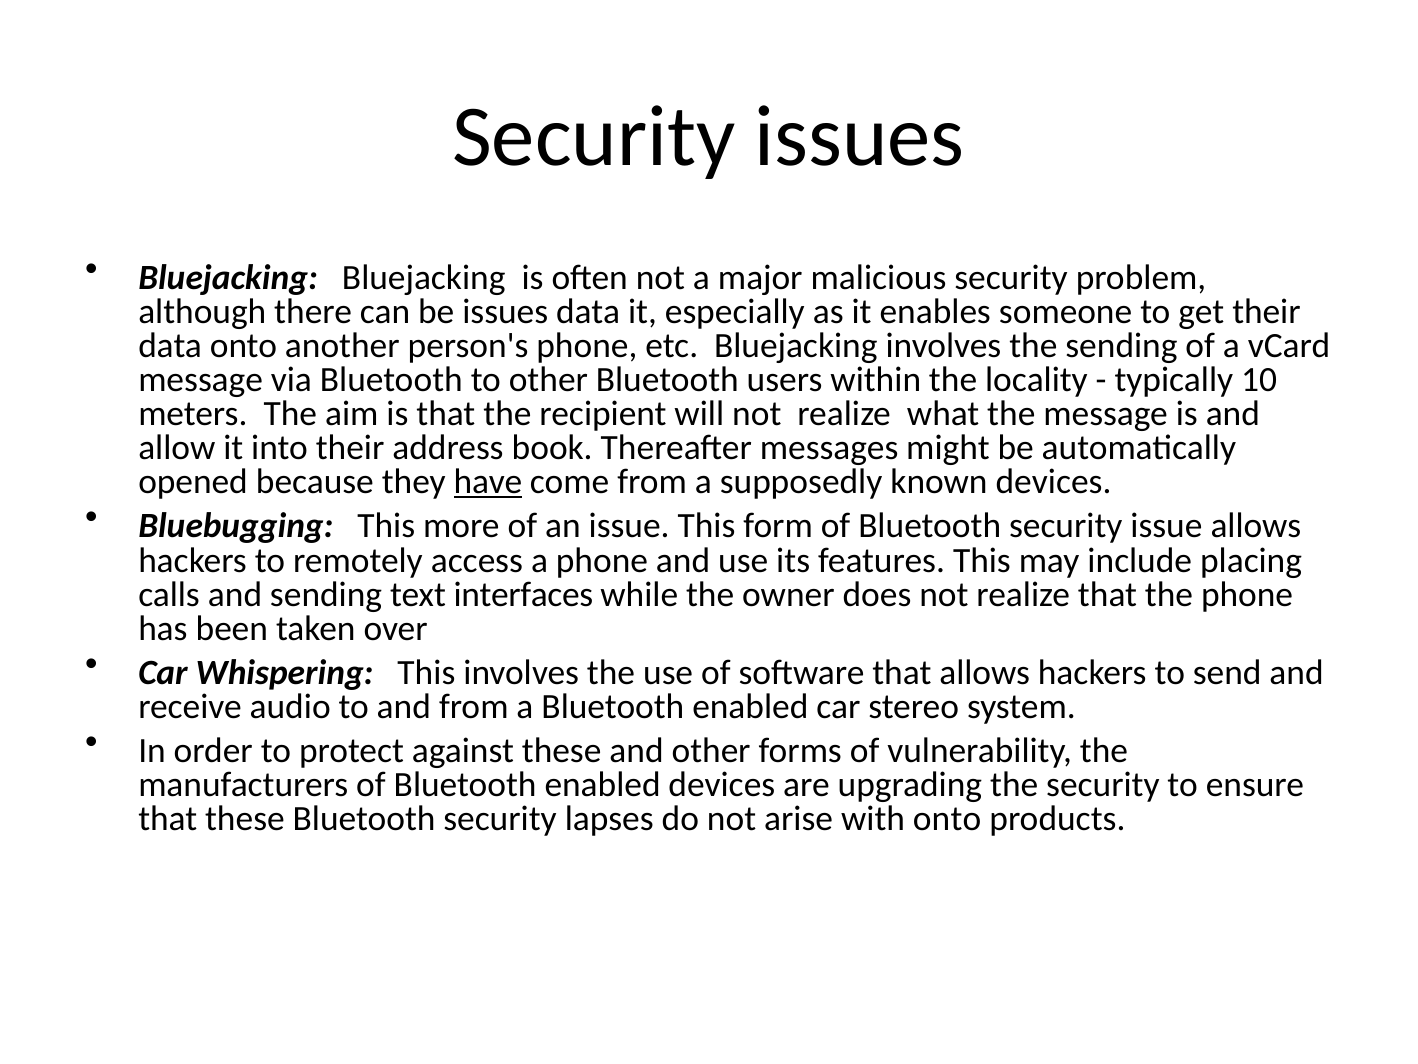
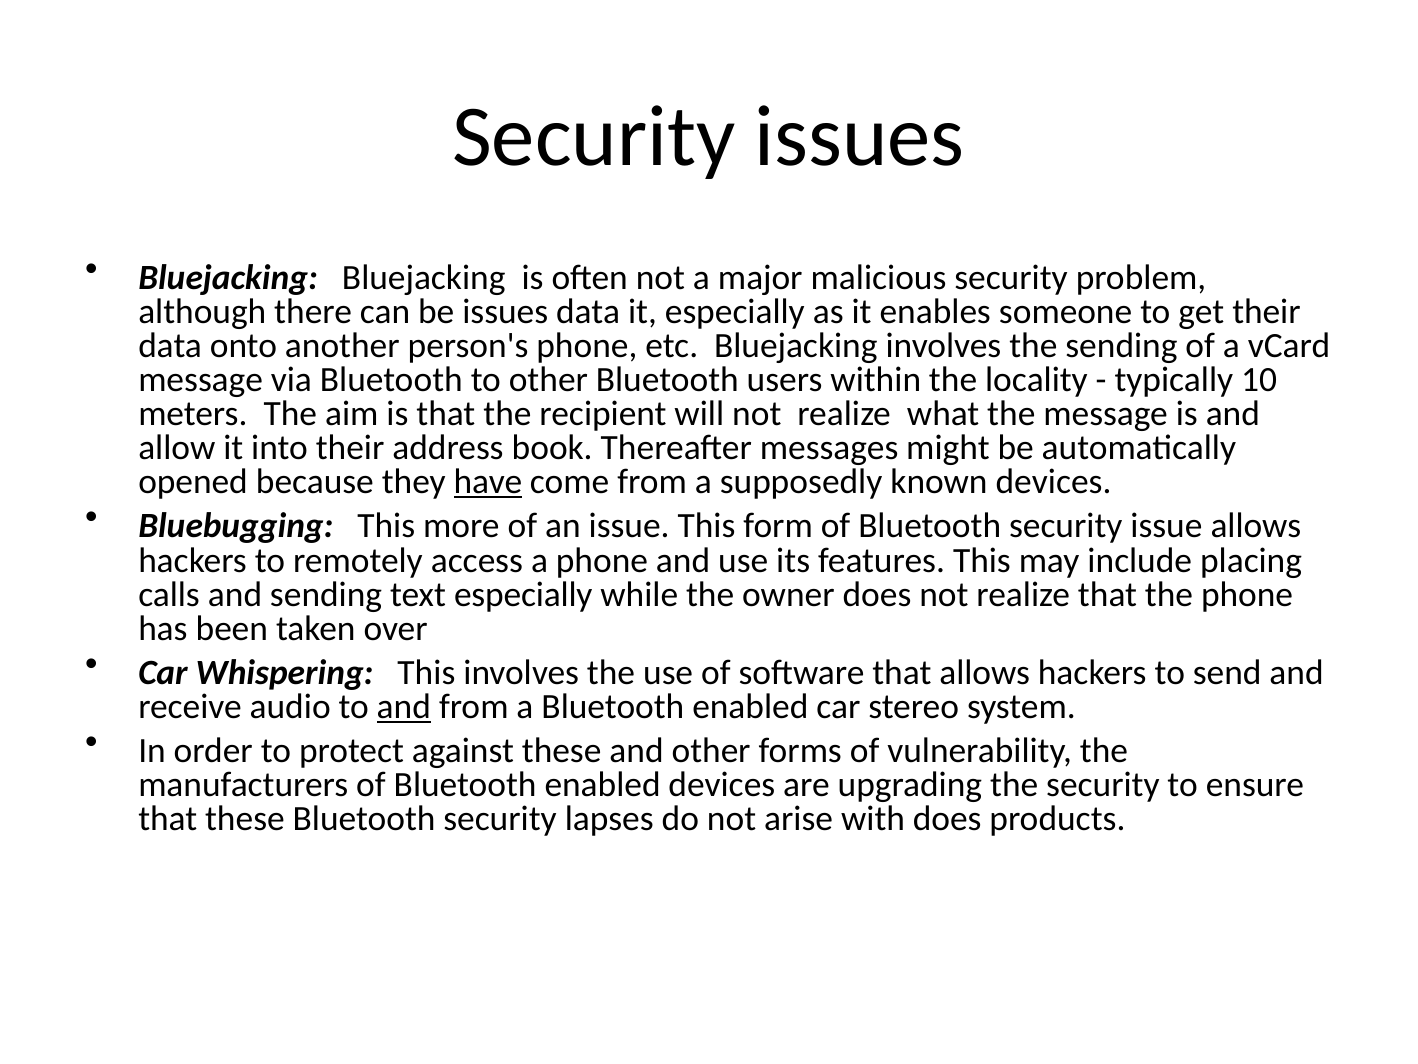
text interfaces: interfaces -> especially
and at (404, 706) underline: none -> present
with onto: onto -> does
